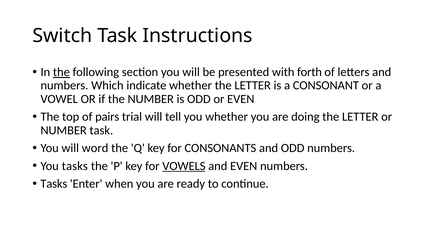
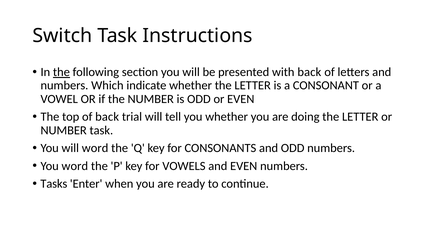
with forth: forth -> back
of pairs: pairs -> back
You tasks: tasks -> word
VOWELS underline: present -> none
